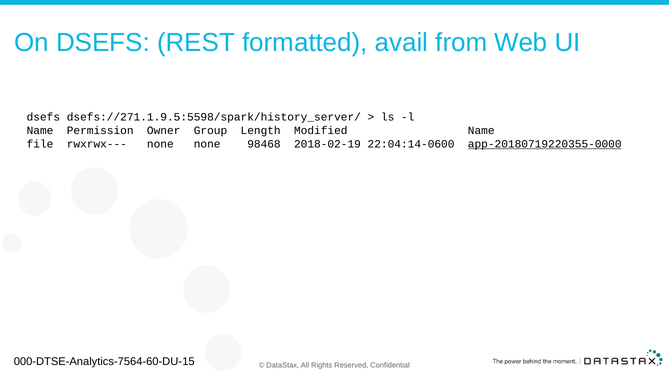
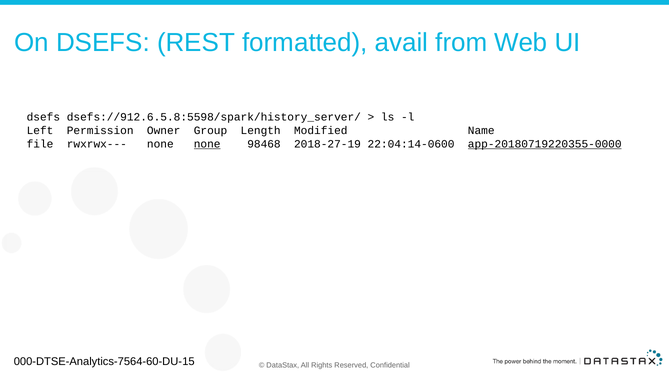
dsefs://271.1.9.5:5598/spark/history_server/: dsefs://271.1.9.5:5598/spark/history_server/ -> dsefs://912.6.5.8:5598/spark/history_server/
Name at (40, 130): Name -> Left
none at (207, 144) underline: none -> present
2018-02-19: 2018-02-19 -> 2018-27-19
